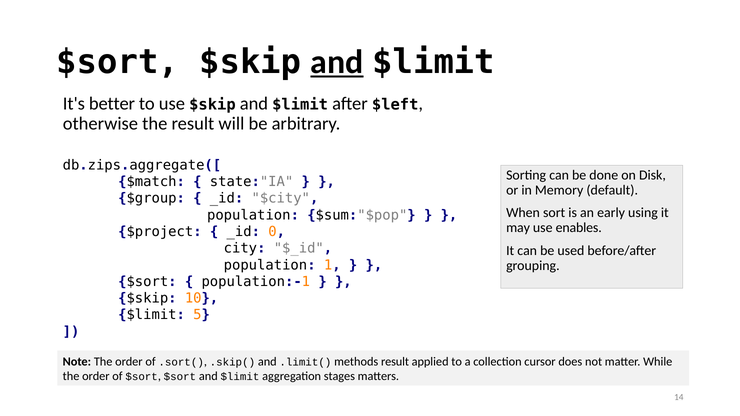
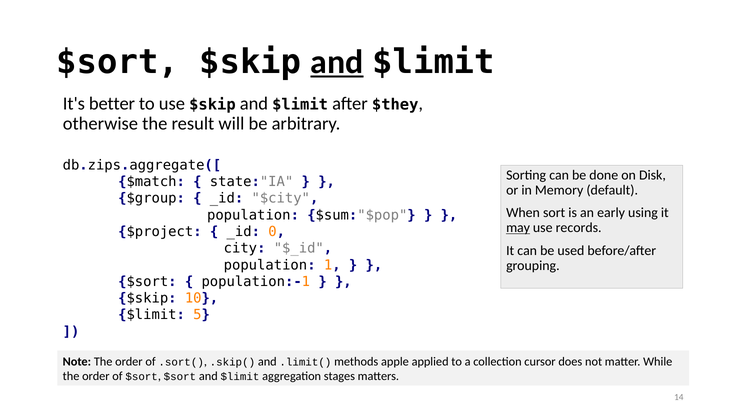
$left: $left -> $they
may underline: none -> present
enables: enables -> records
methods result: result -> apple
